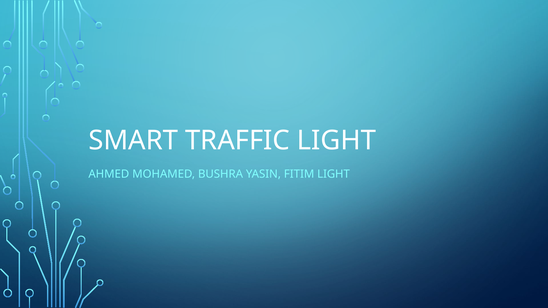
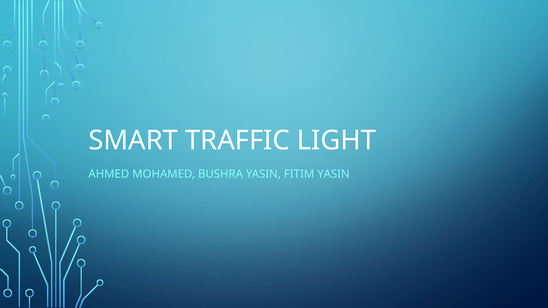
FITIM LIGHT: LIGHT -> YASIN
